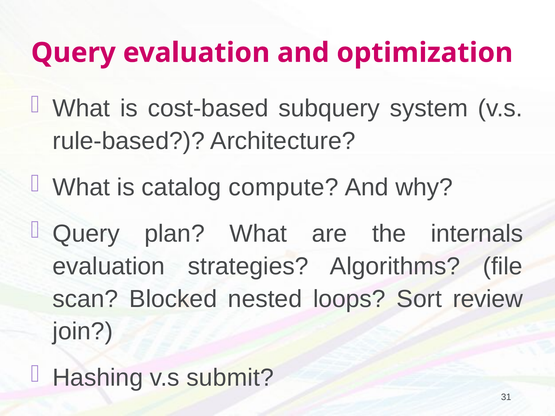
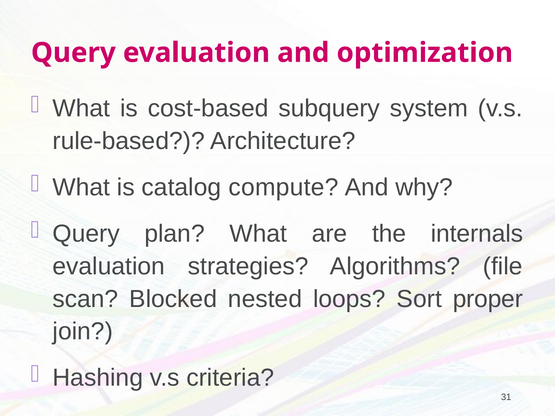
review: review -> proper
submit: submit -> criteria
